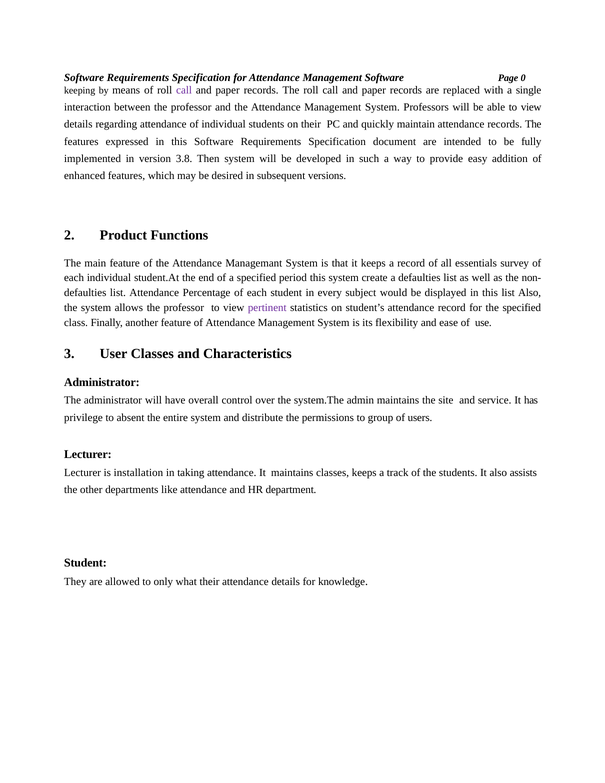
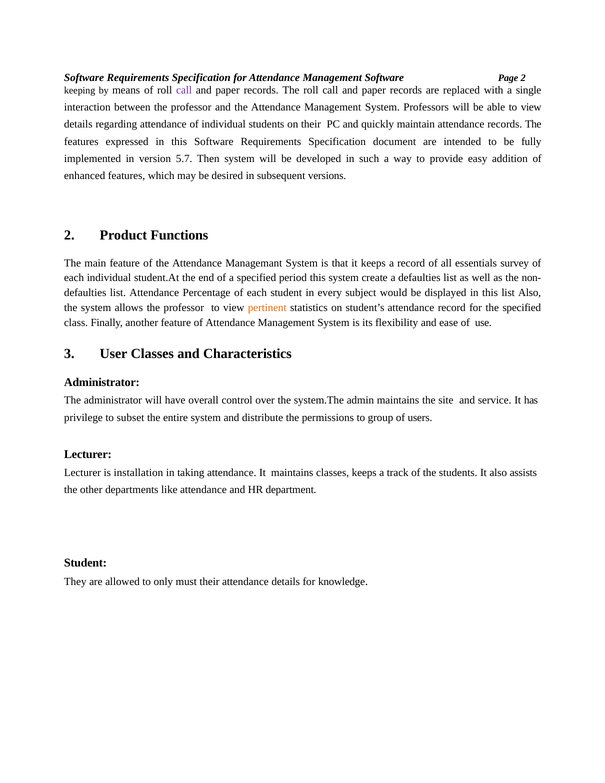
Page 0: 0 -> 2
3.8: 3.8 -> 5.7
pertinent colour: purple -> orange
absent: absent -> subset
what: what -> must
